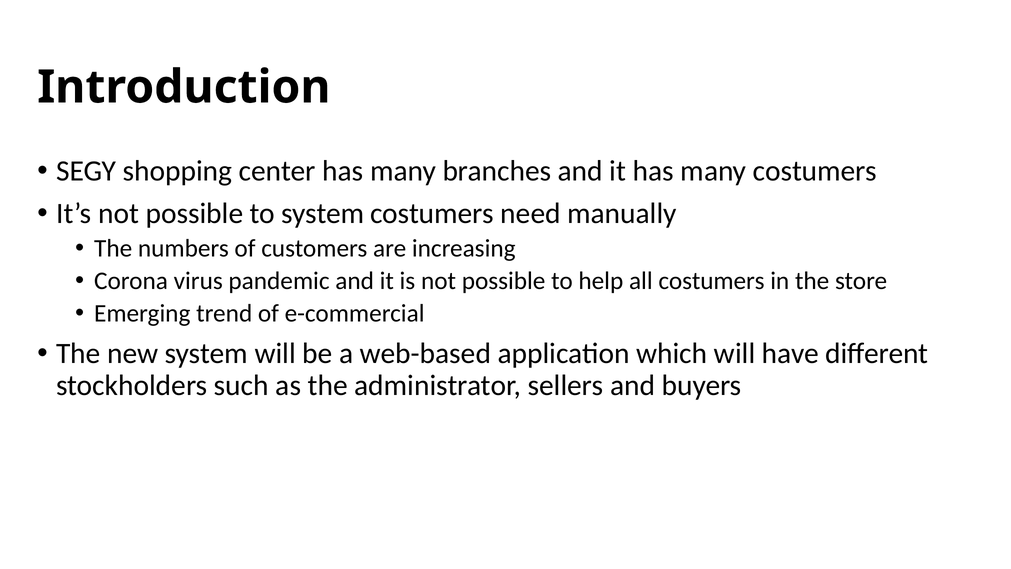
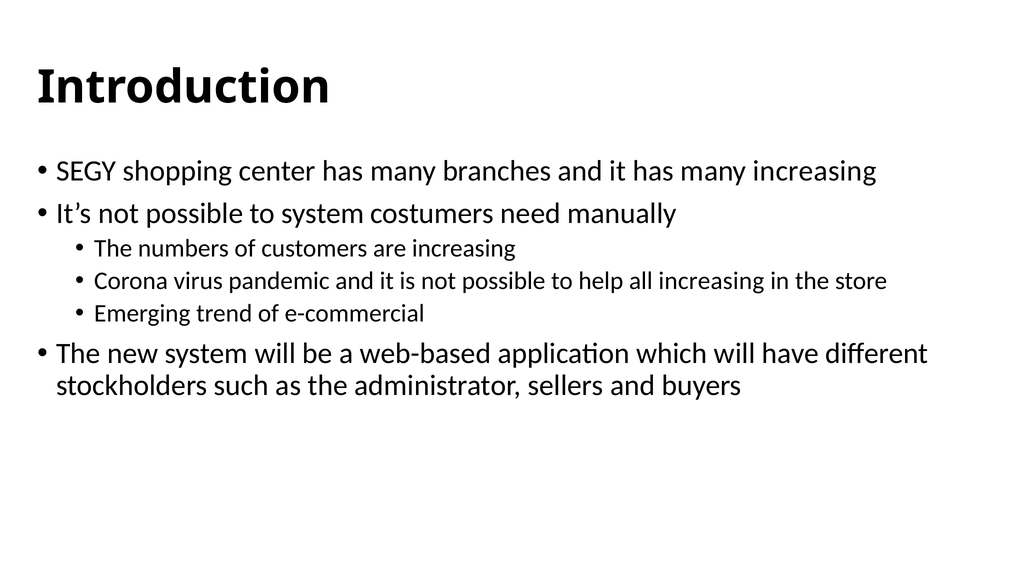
many costumers: costumers -> increasing
all costumers: costumers -> increasing
